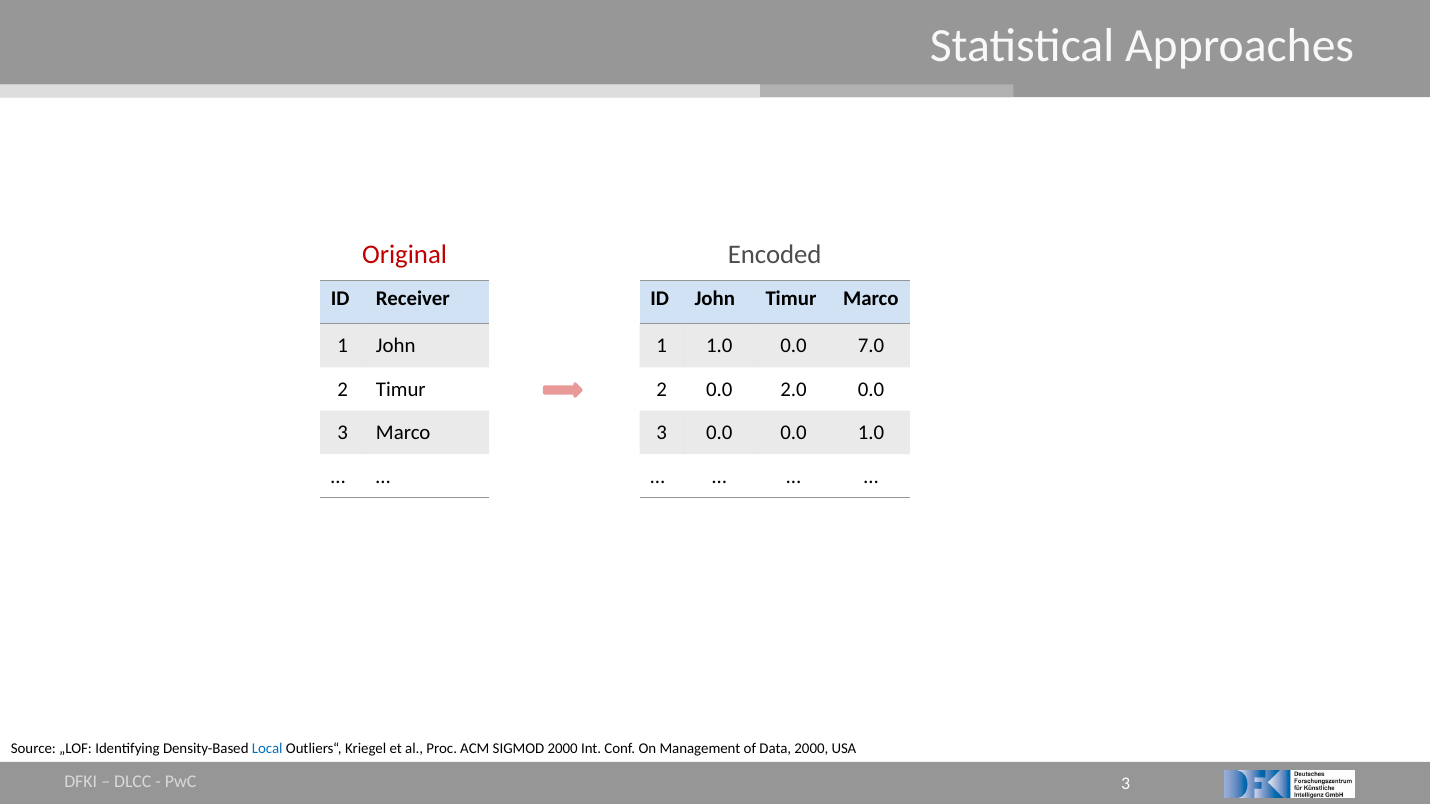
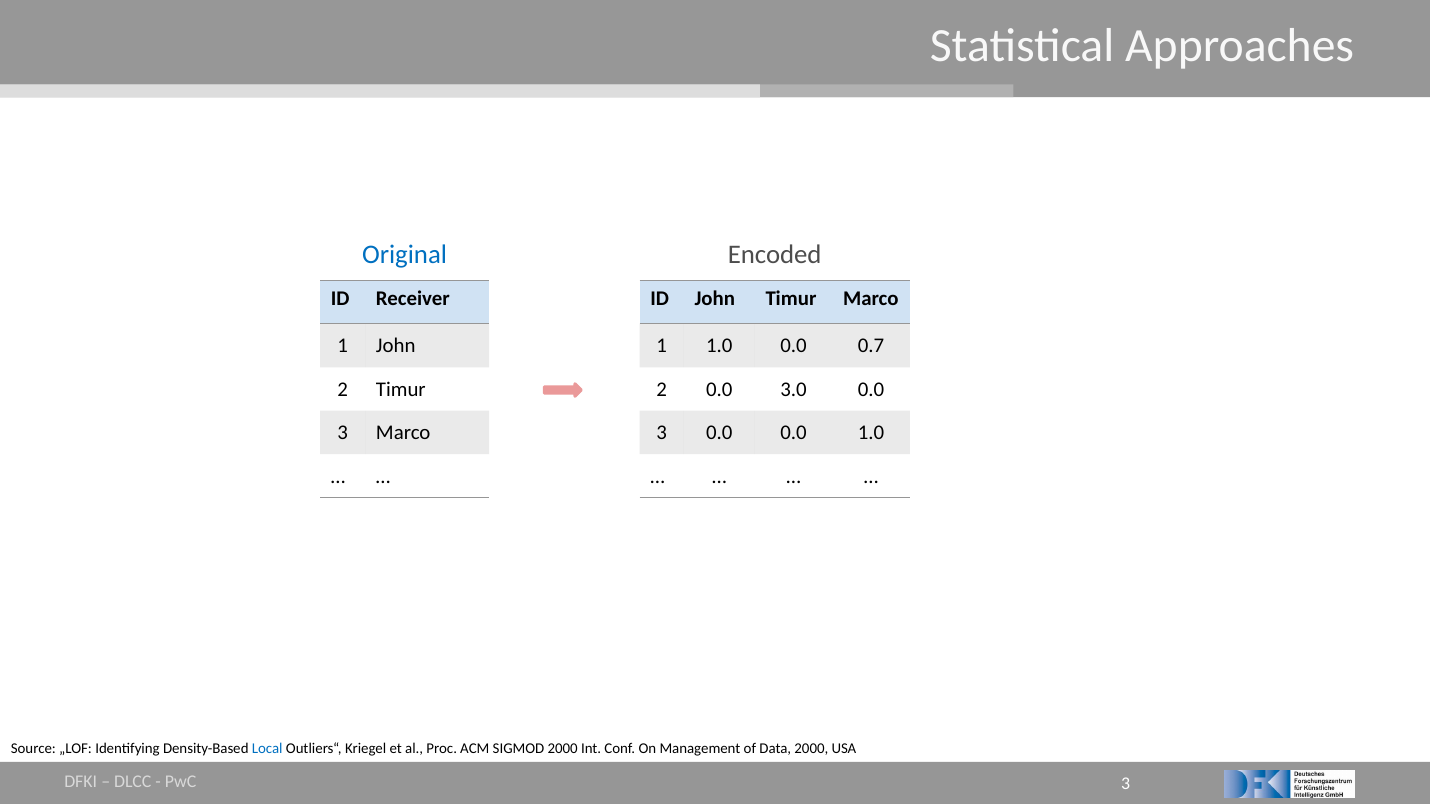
Original colour: red -> blue
7.0: 7.0 -> 0.7
2.0: 2.0 -> 3.0
